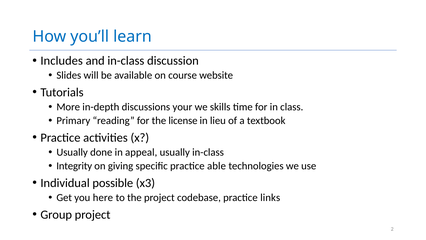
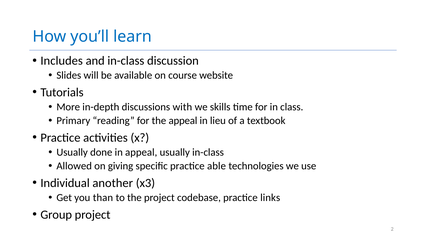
your: your -> with
the license: license -> appeal
Integrity: Integrity -> Allowed
possible: possible -> another
here: here -> than
